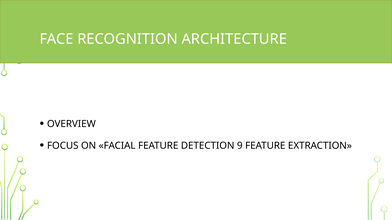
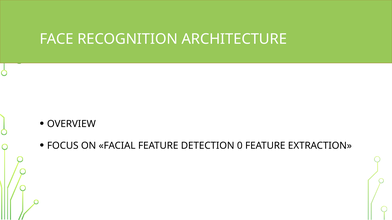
9: 9 -> 0
